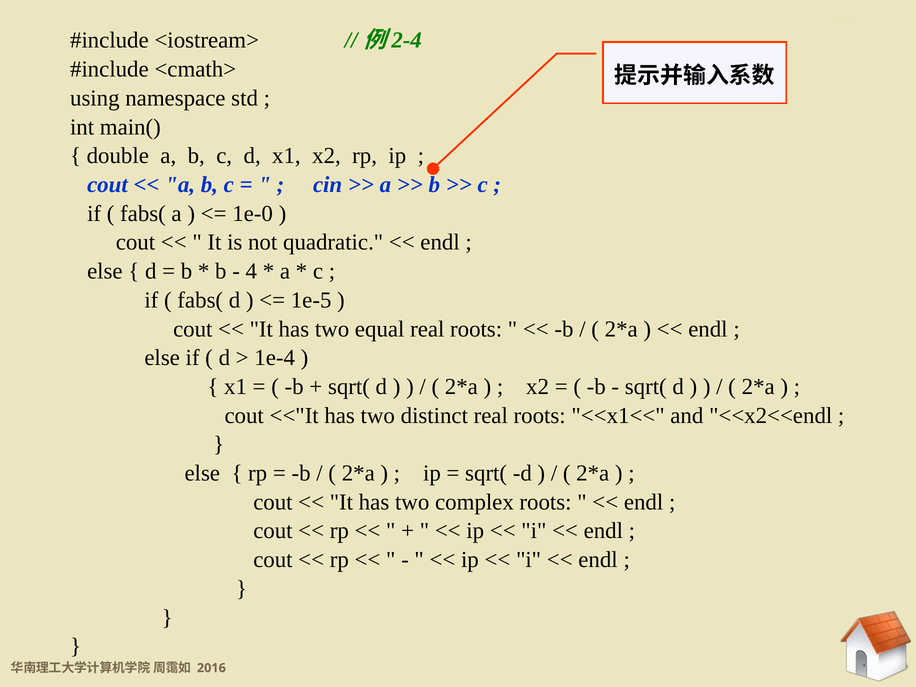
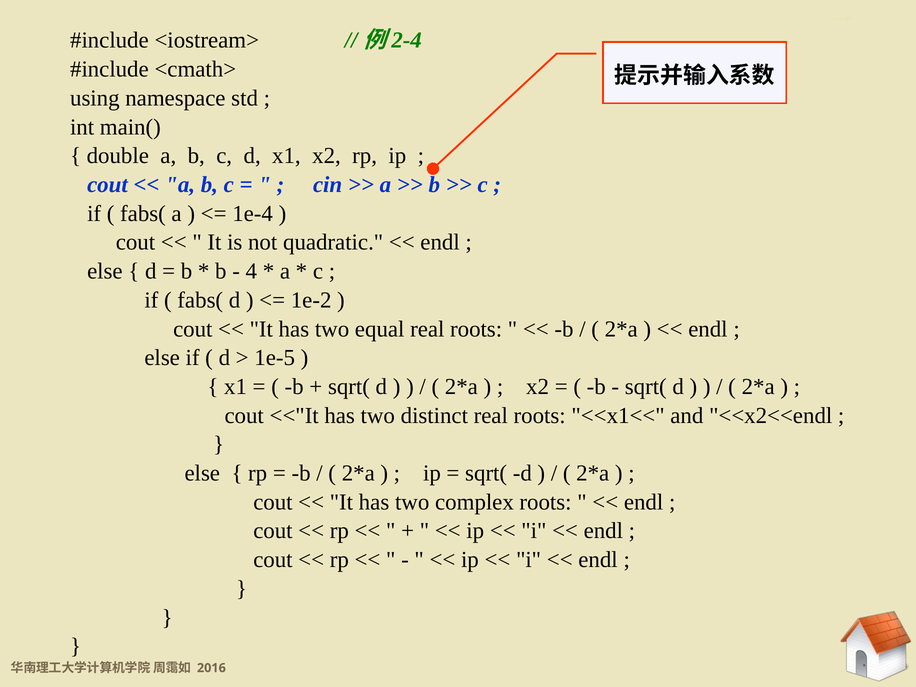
1e-0: 1e-0 -> 1e-4
1e-5: 1e-5 -> 1e-2
1e-4: 1e-4 -> 1e-5
